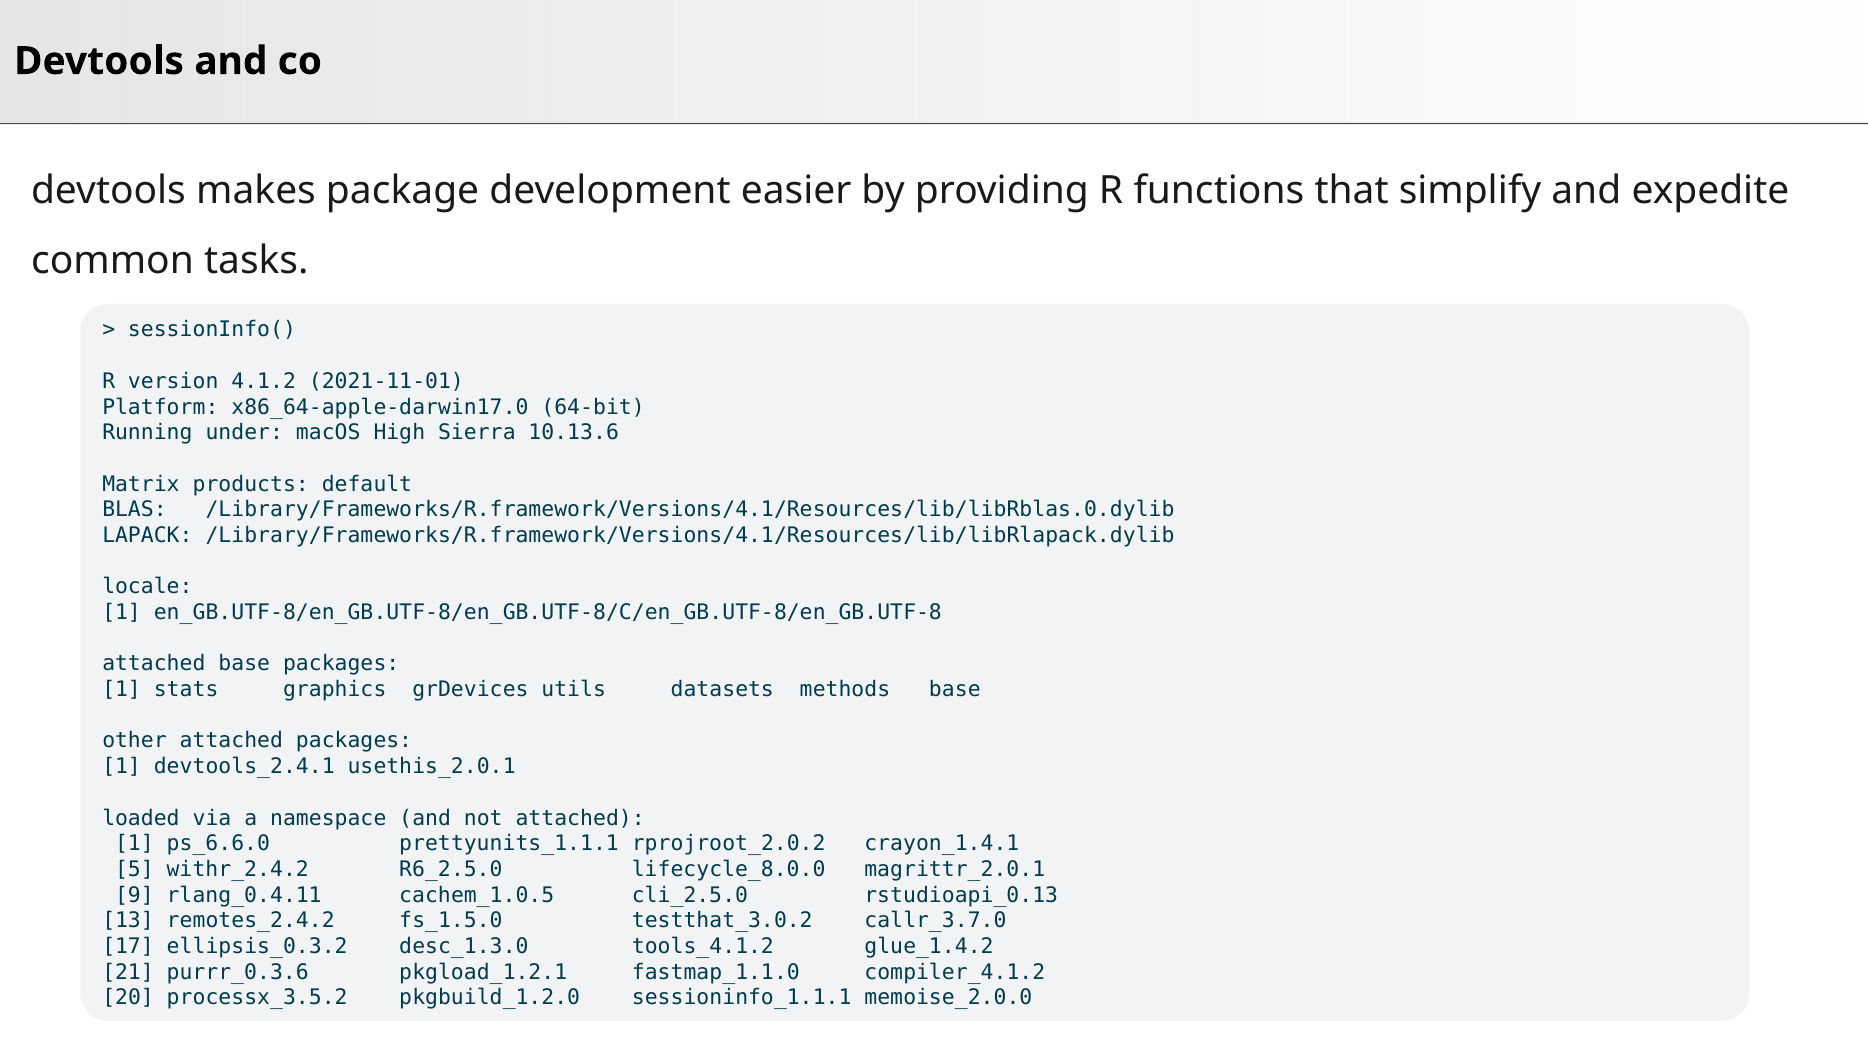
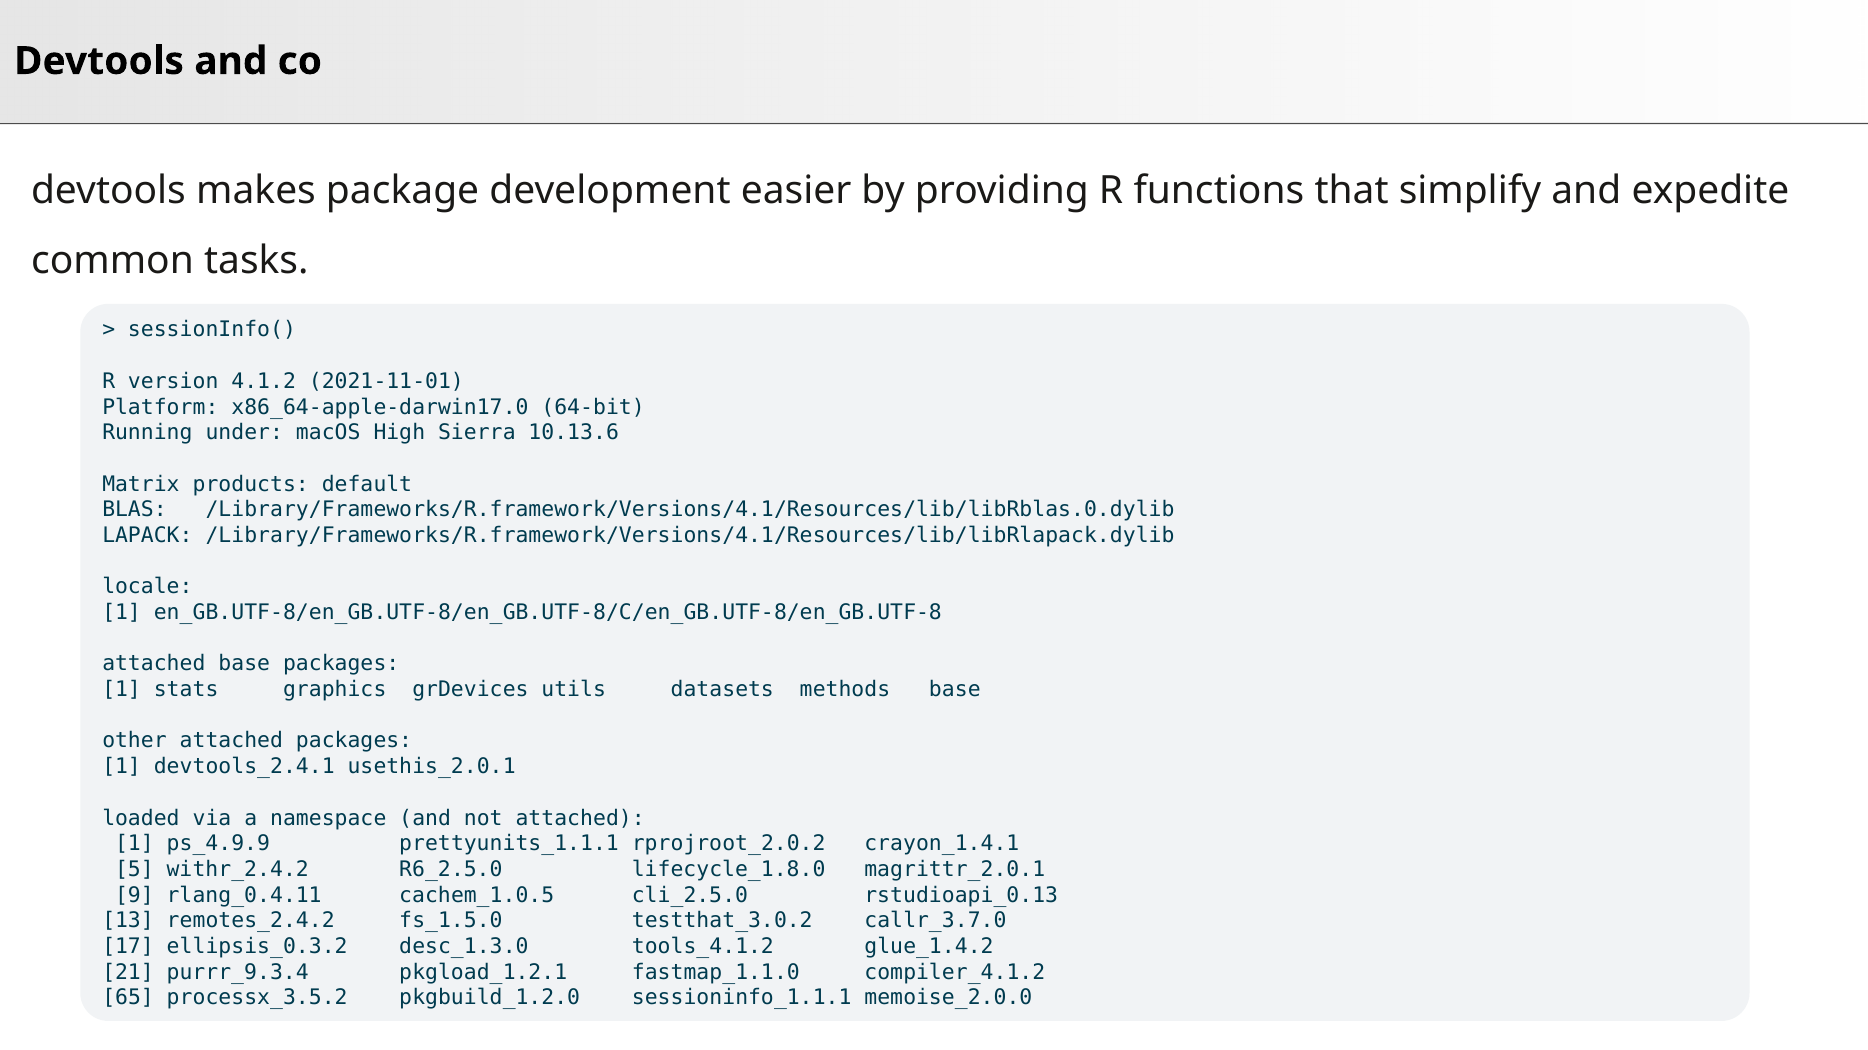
ps_6.6.0: ps_6.6.0 -> ps_4.9.9
lifecycle_8.0.0: lifecycle_8.0.0 -> lifecycle_1.8.0
purrr_0.3.6: purrr_0.3.6 -> purrr_9.3.4
20: 20 -> 65
